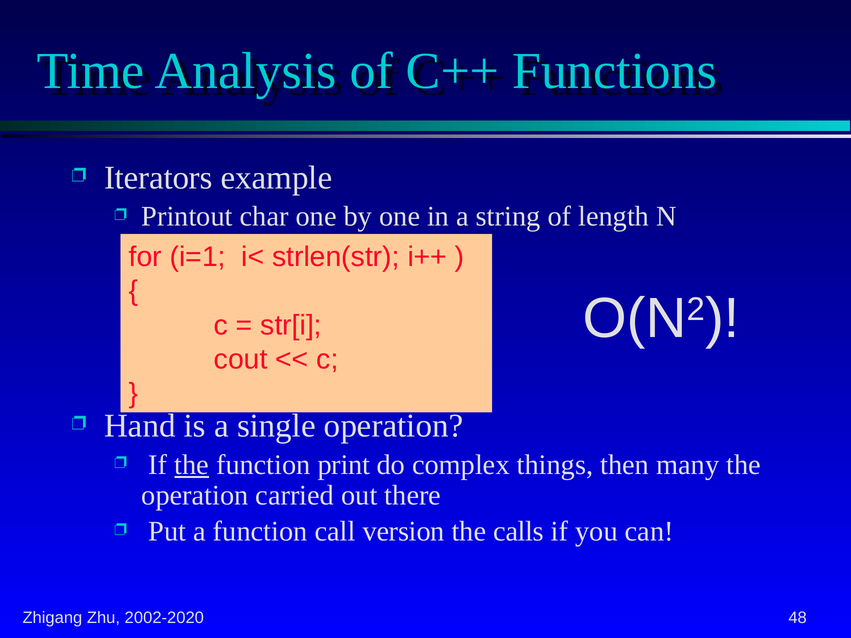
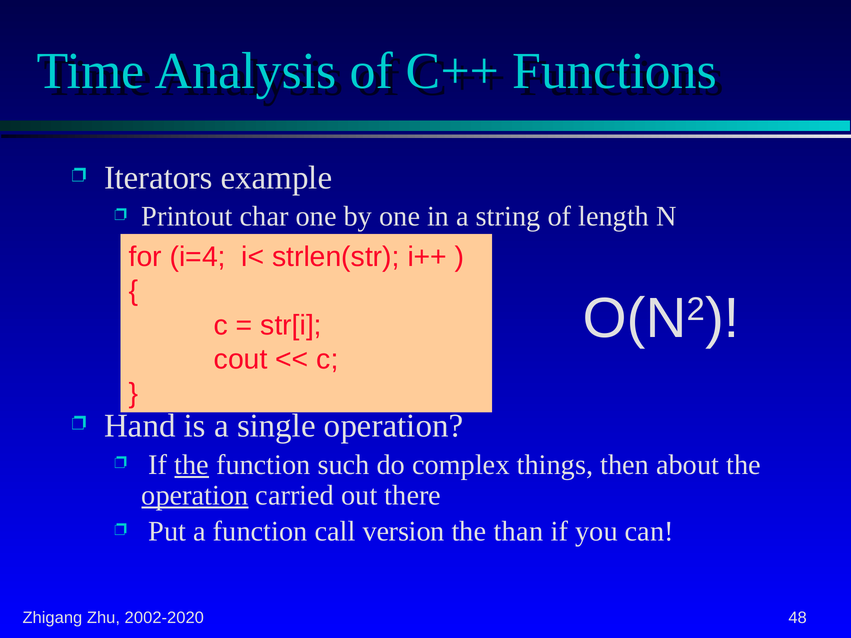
i=1: i=1 -> i=4
print: print -> such
many: many -> about
operation at (195, 496) underline: none -> present
calls: calls -> than
